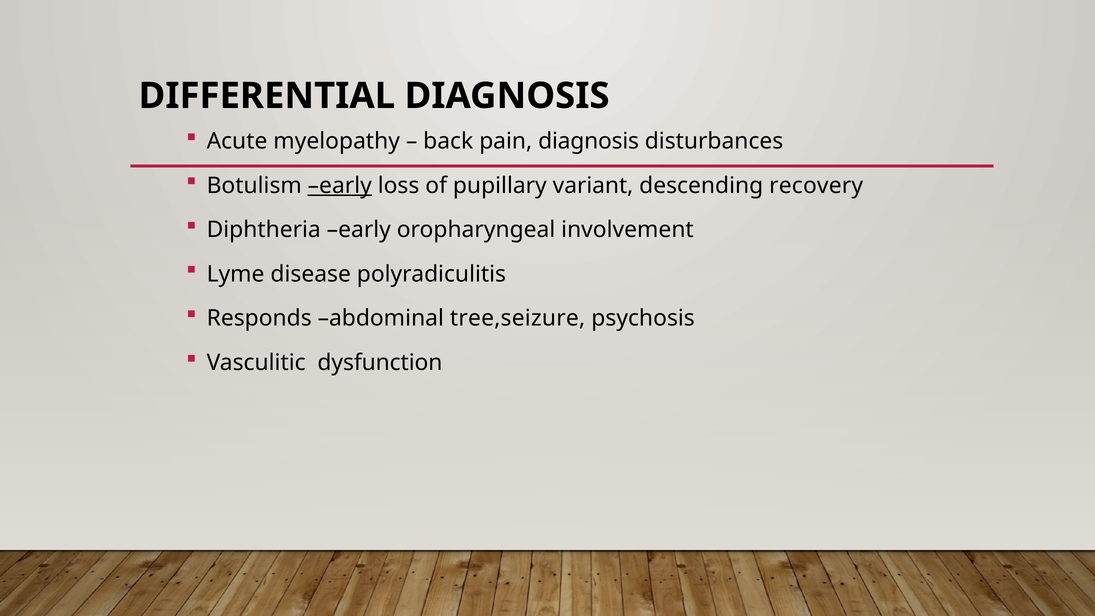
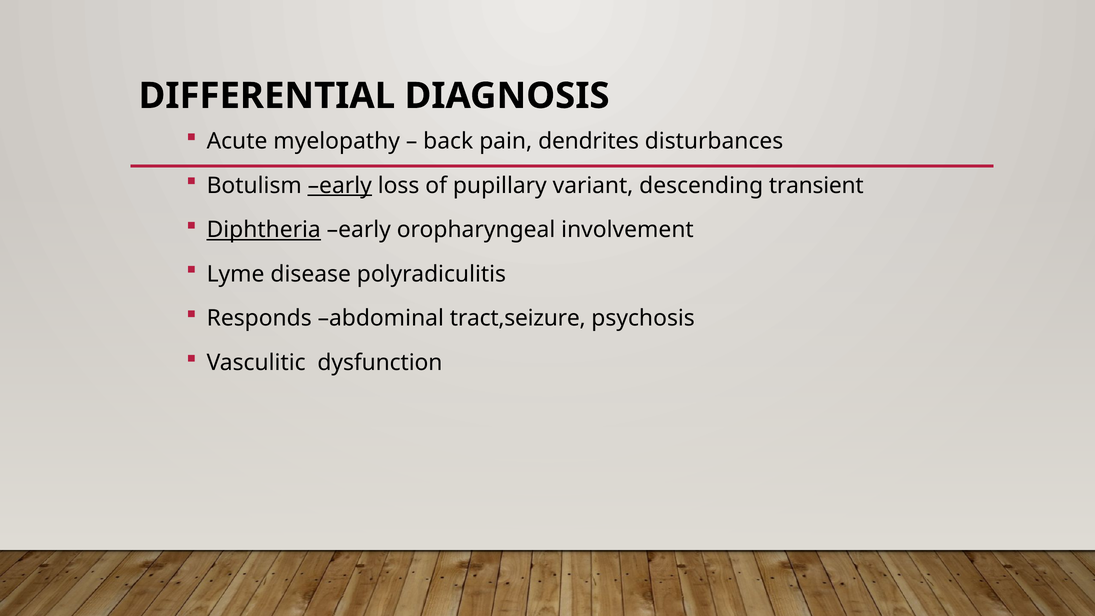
pain diagnosis: diagnosis -> dendrites
recovery: recovery -> transient
Diphtheria underline: none -> present
tree,seizure: tree,seizure -> tract,seizure
